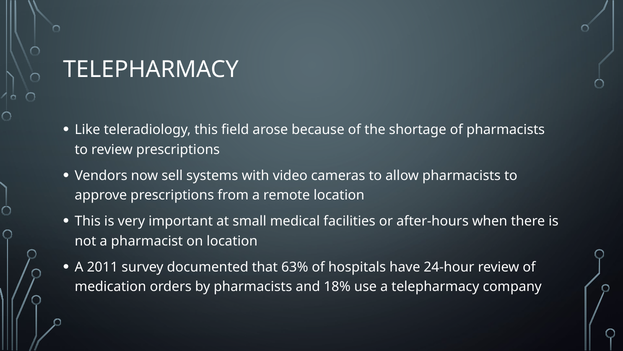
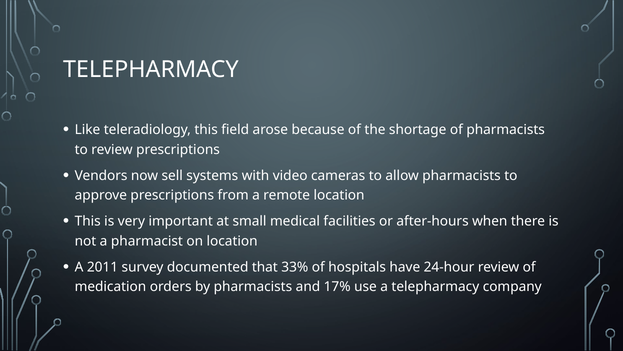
63%: 63% -> 33%
18%: 18% -> 17%
